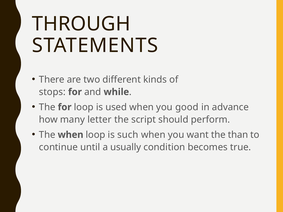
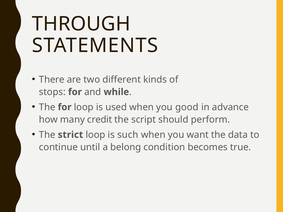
letter: letter -> credit
The when: when -> strict
than: than -> data
usually: usually -> belong
